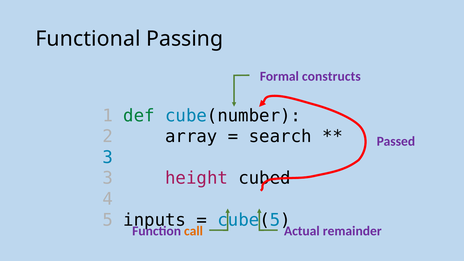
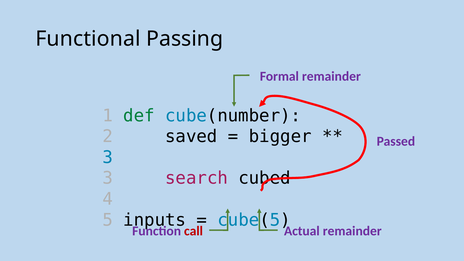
Formal constructs: constructs -> remainder
array: array -> saved
search: search -> bigger
height: height -> search
call colour: orange -> red
